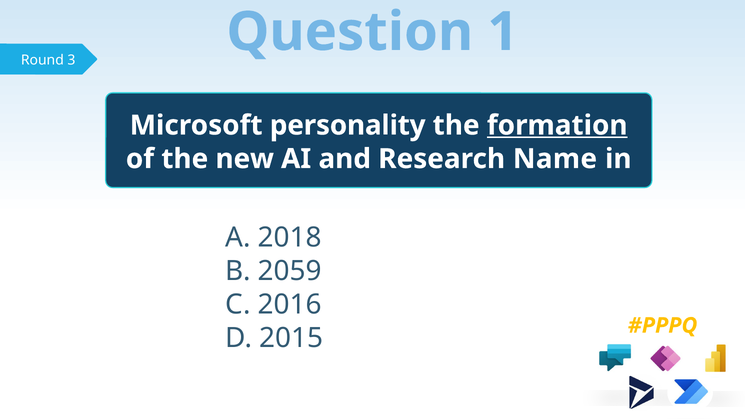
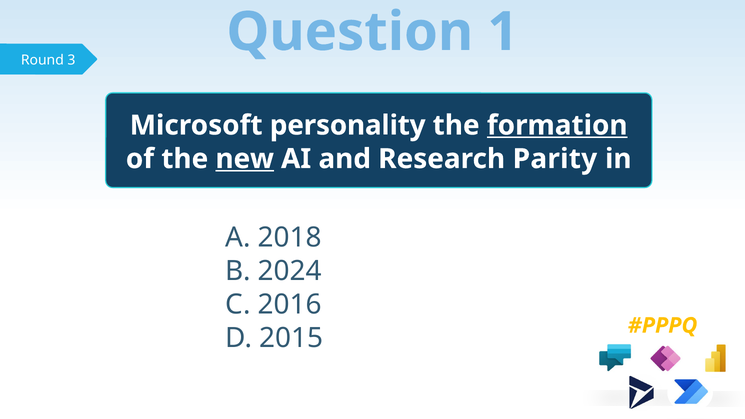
new underline: none -> present
Name: Name -> Parity
2059: 2059 -> 2024
